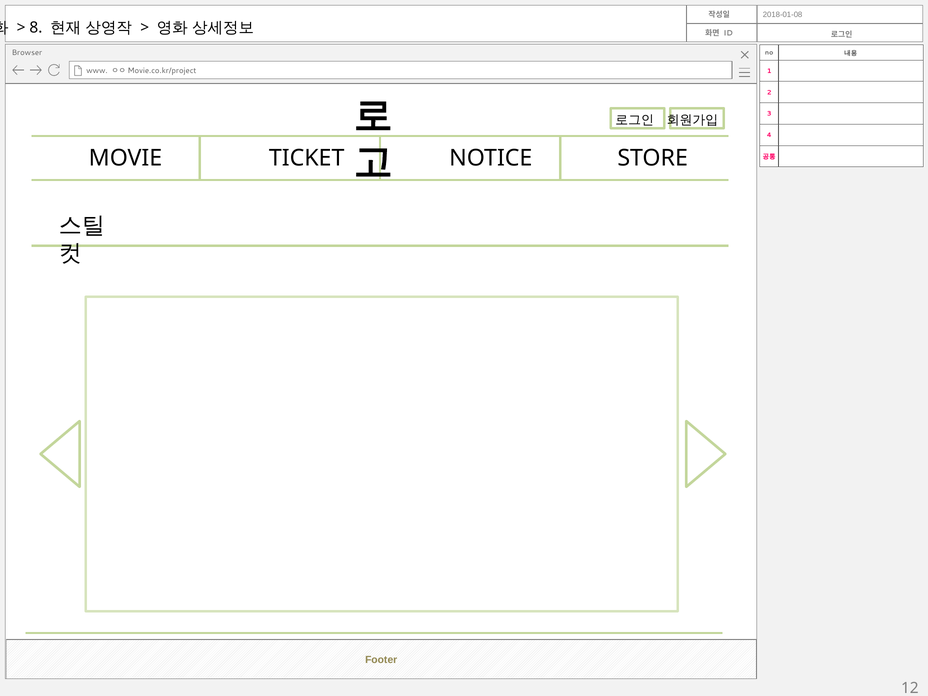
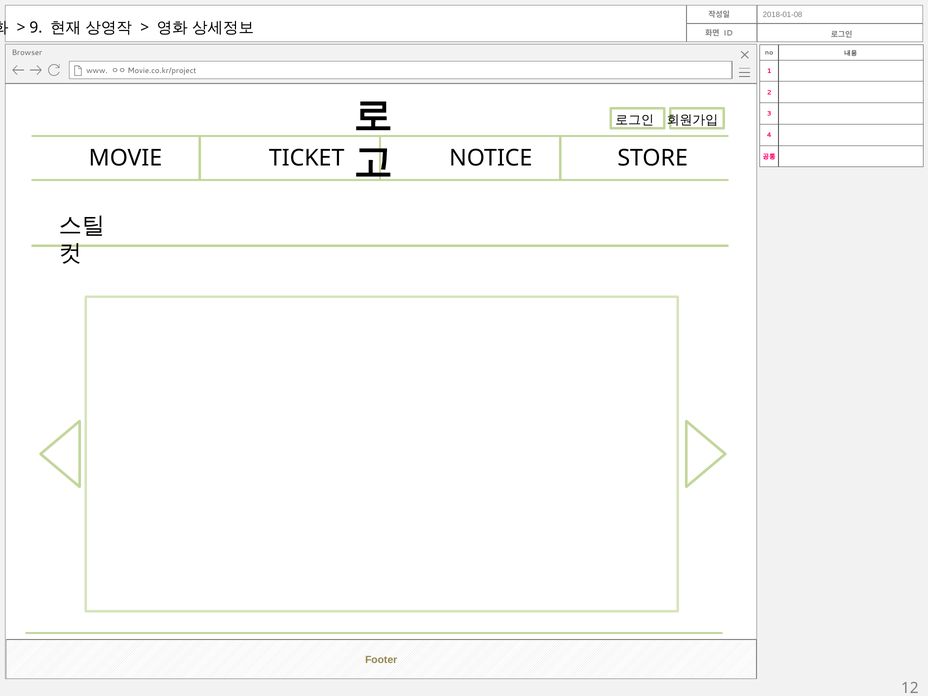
8: 8 -> 9
